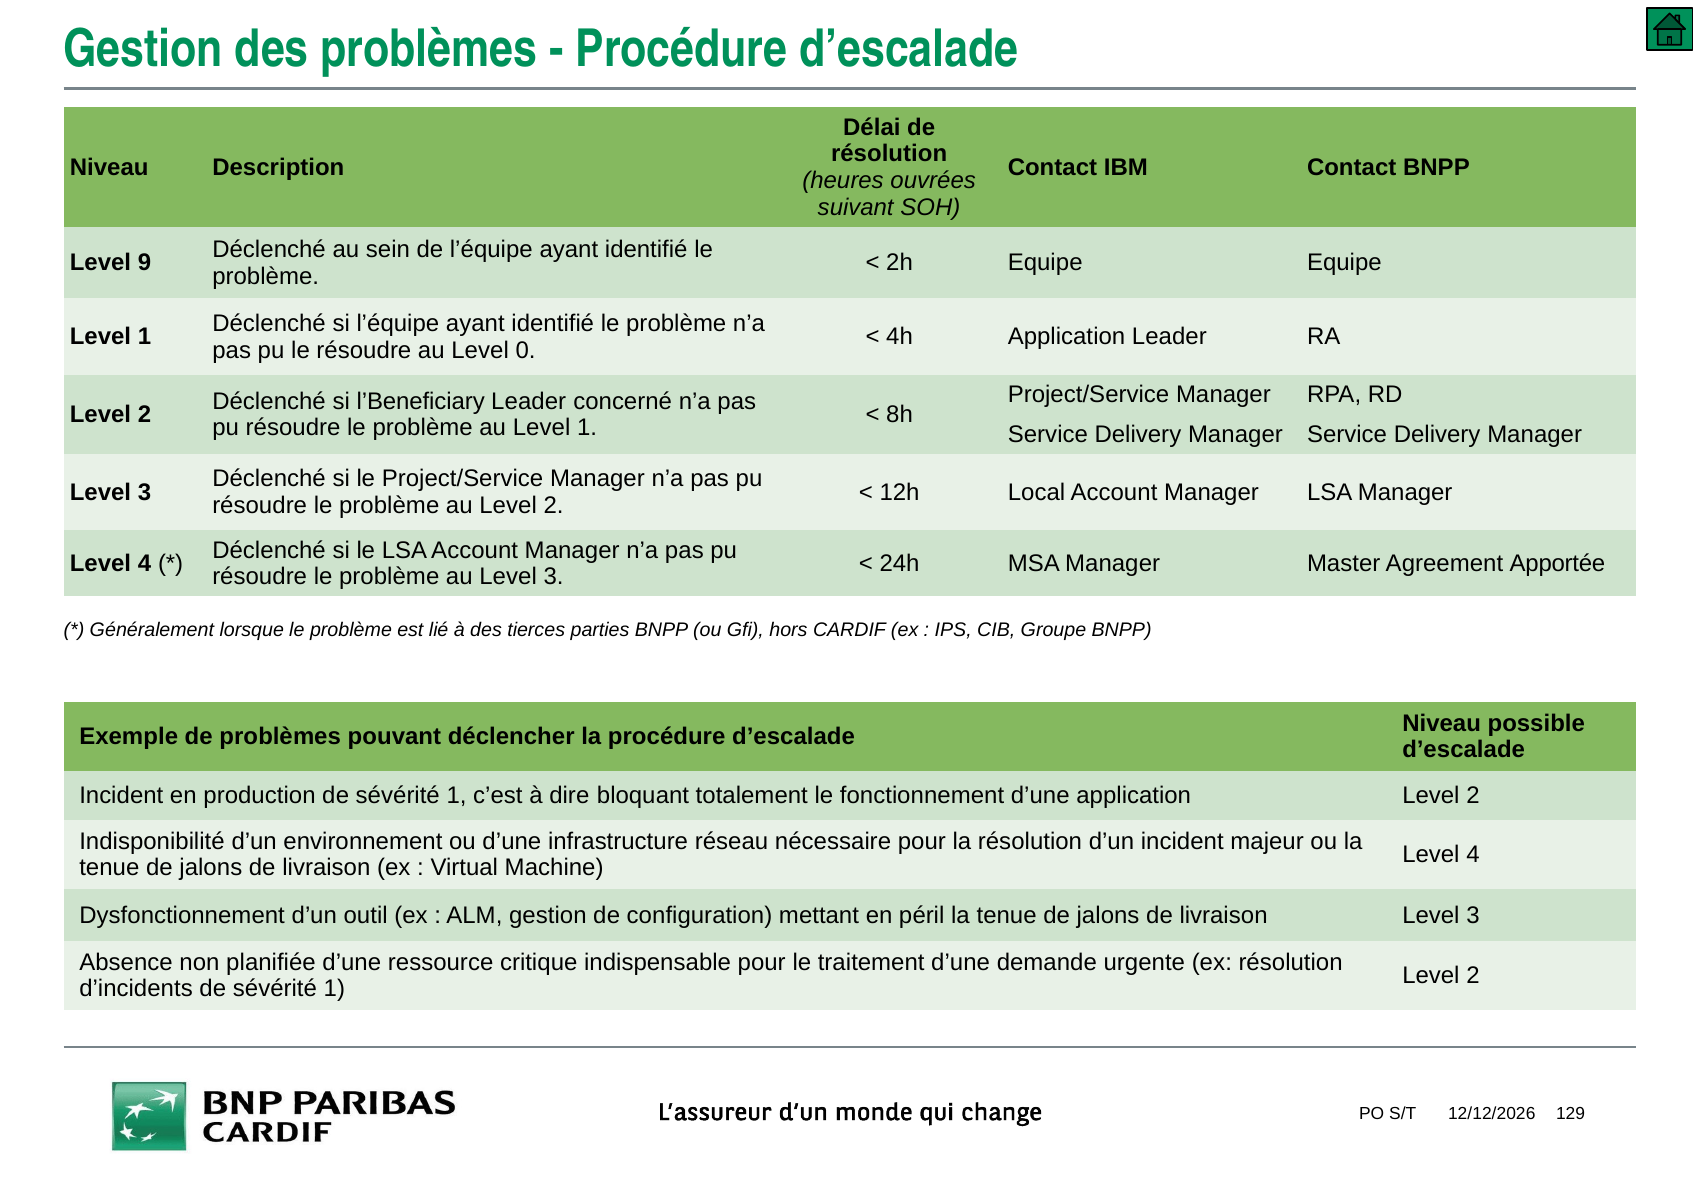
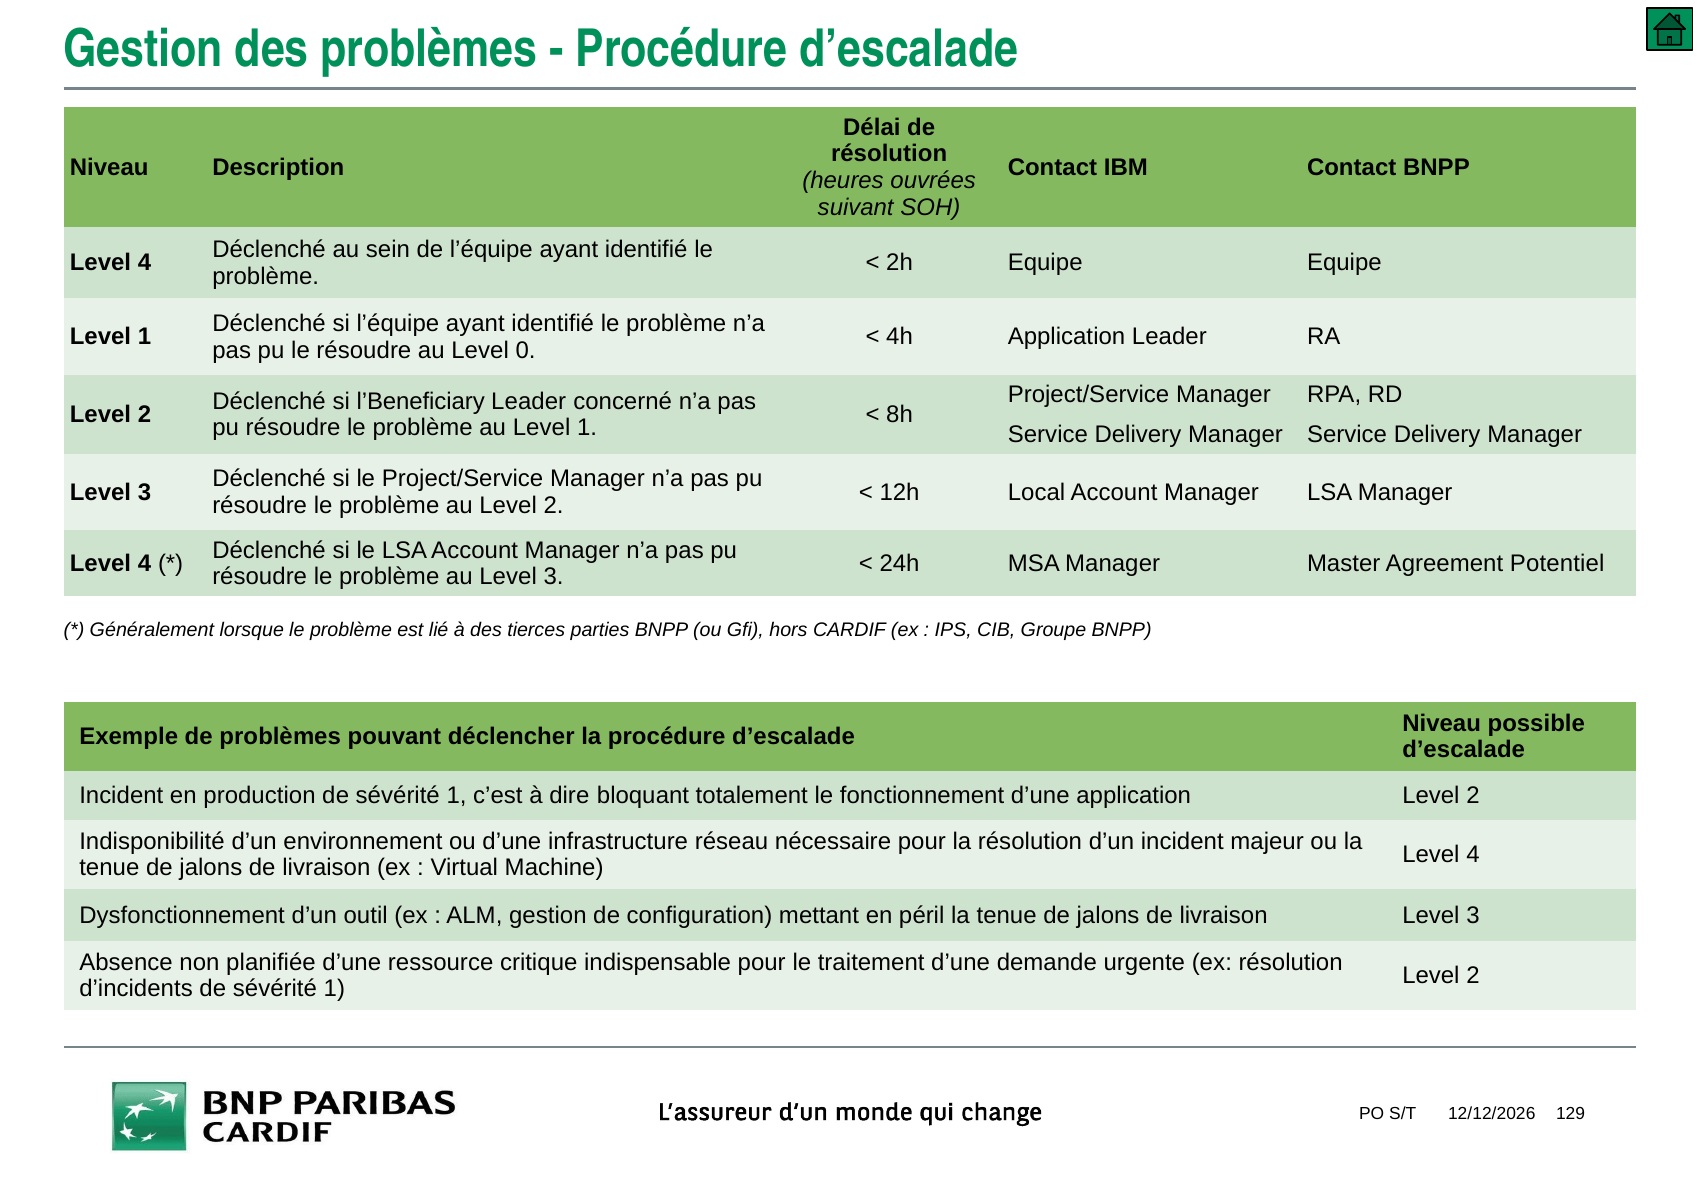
9 at (144, 263): 9 -> 4
Apportée: Apportée -> Potentiel
